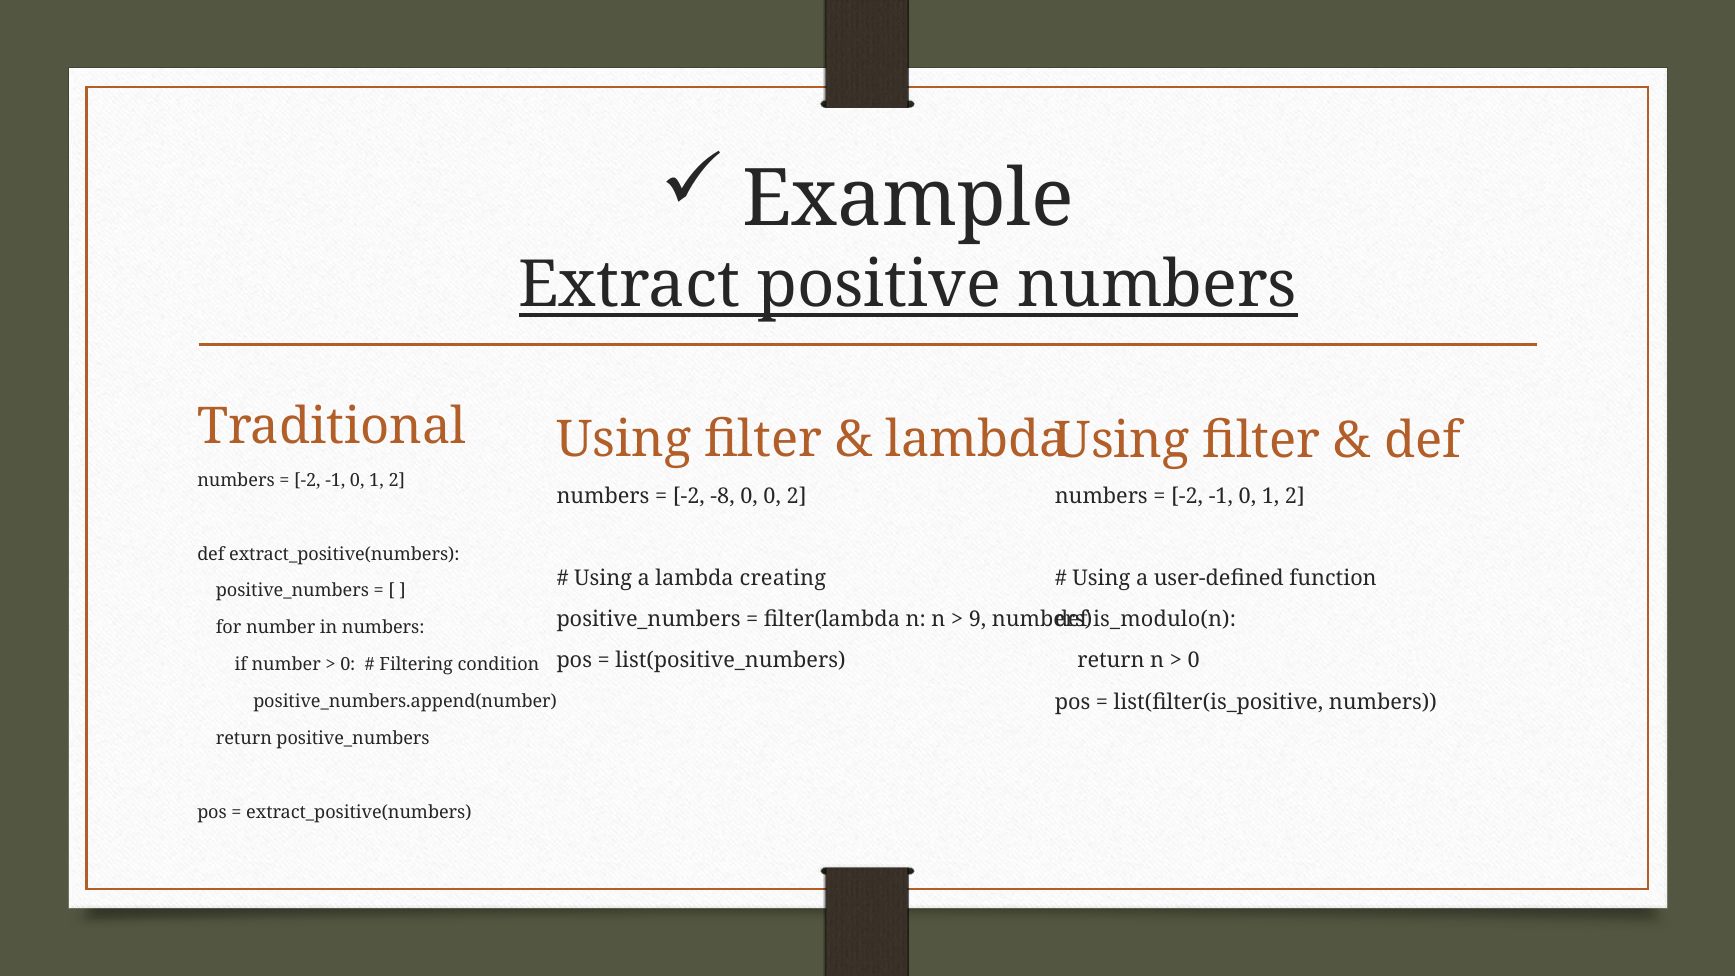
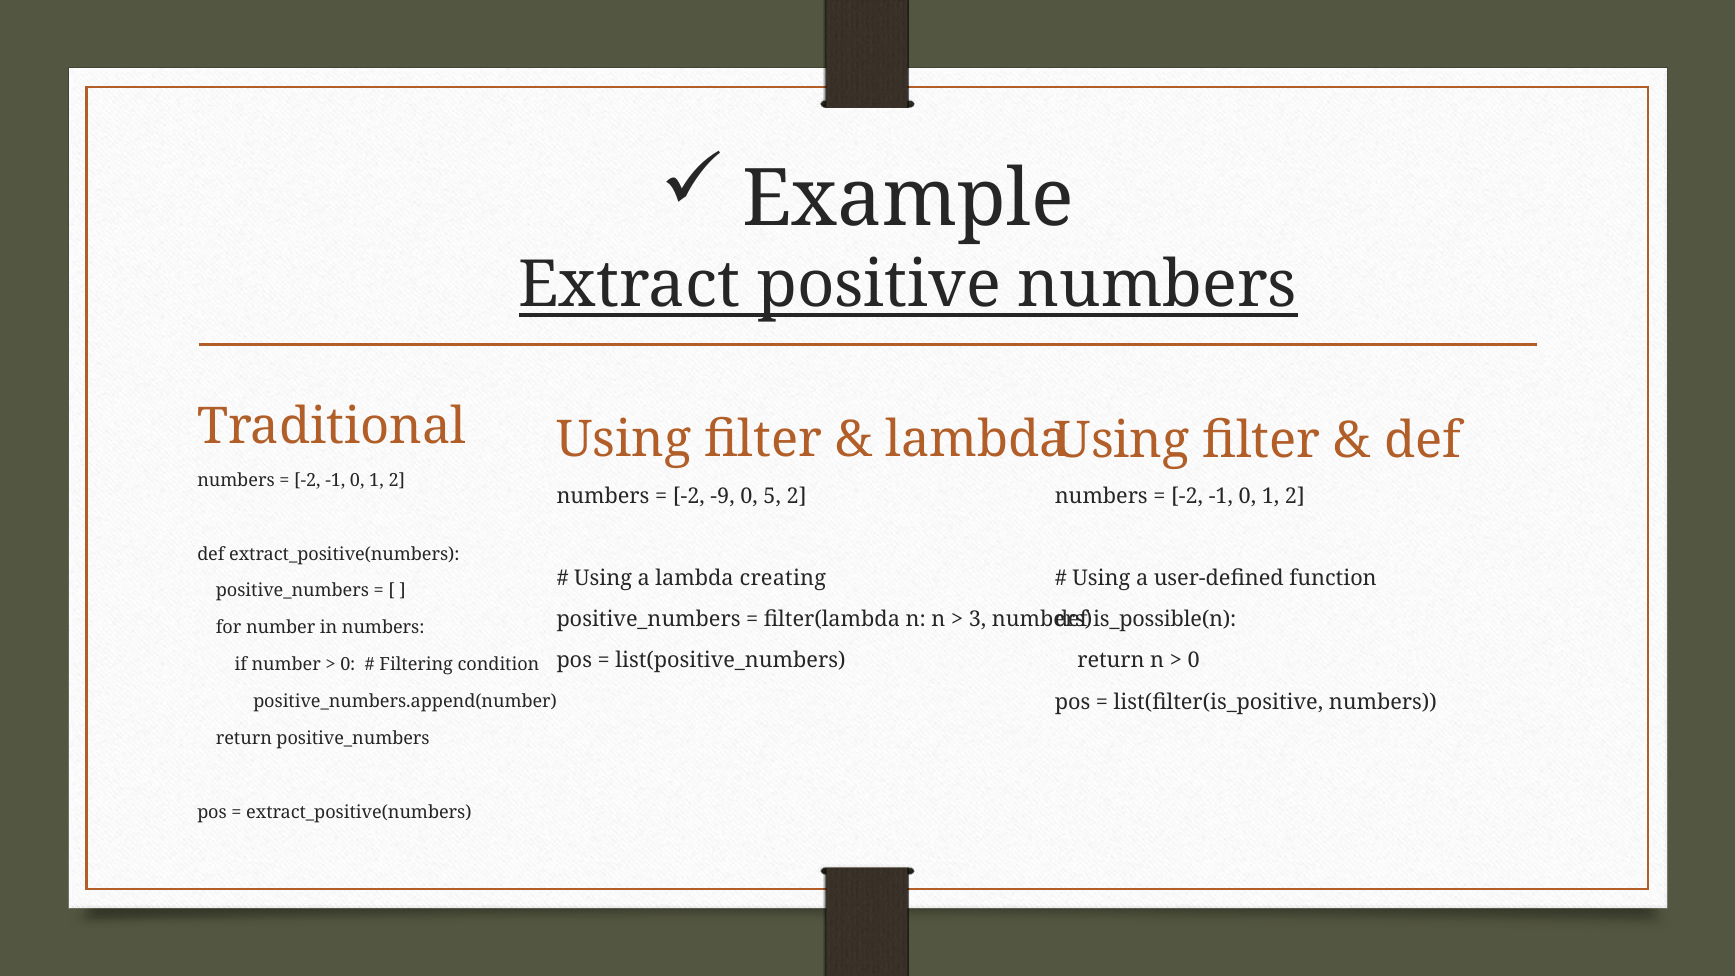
-8: -8 -> -9
0 0: 0 -> 5
9: 9 -> 3
is_modulo(n: is_modulo(n -> is_possible(n
